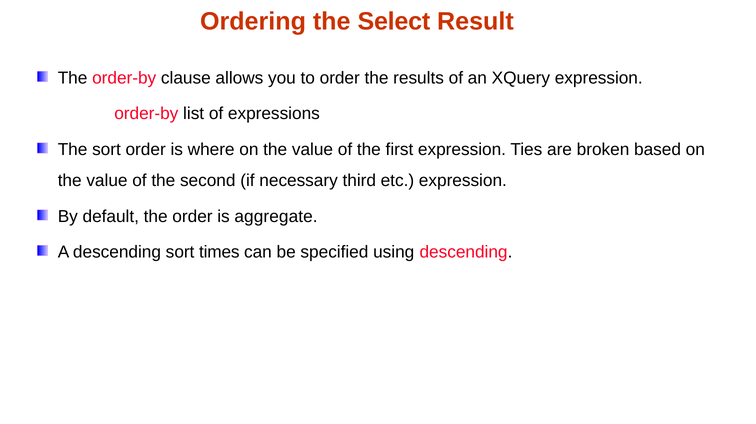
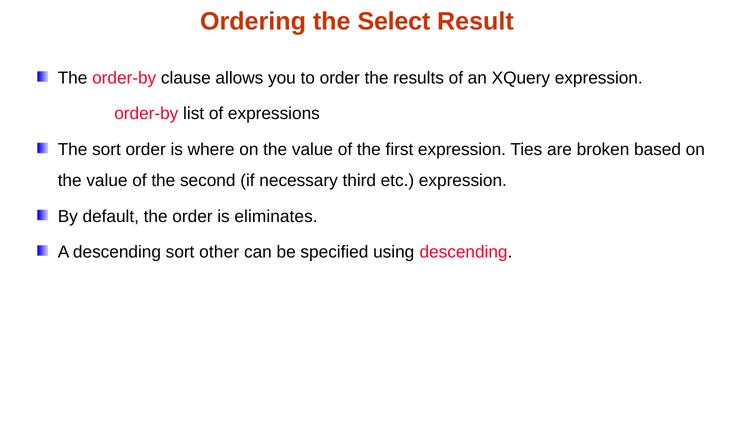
aggregate: aggregate -> eliminates
times: times -> other
